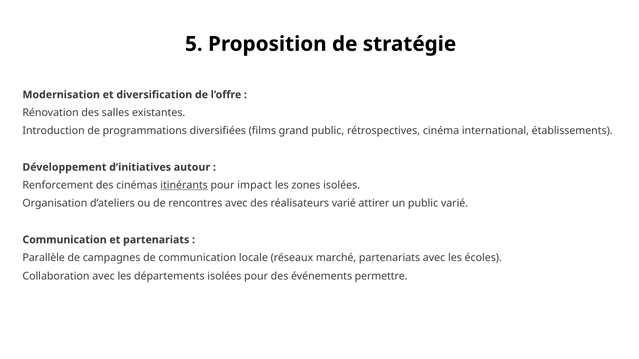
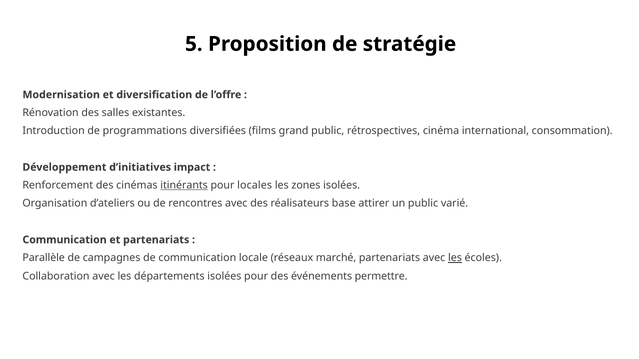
établissements: établissements -> consommation
autour: autour -> impact
impact: impact -> locales
réalisateurs varié: varié -> base
les at (455, 258) underline: none -> present
